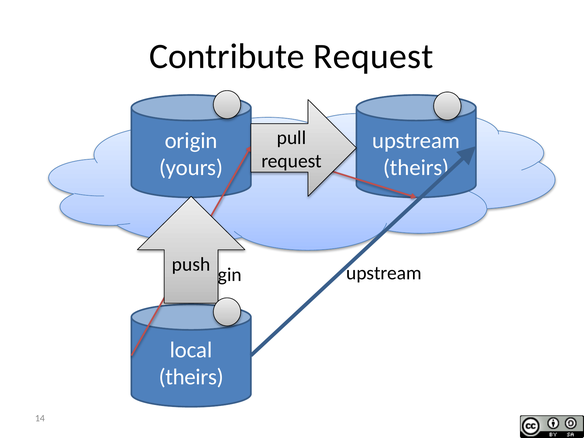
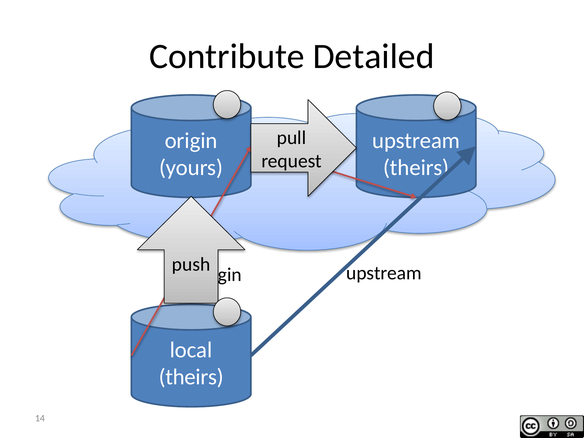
Contribute Request: Request -> Detailed
